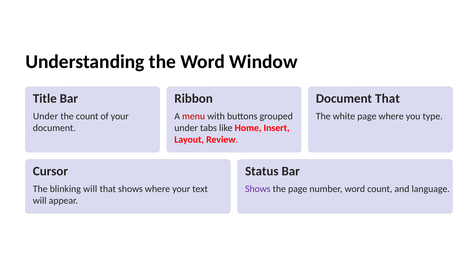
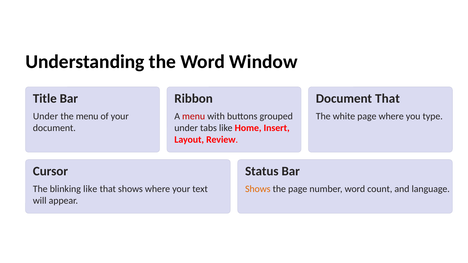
the count: count -> menu
blinking will: will -> like
Shows at (258, 189) colour: purple -> orange
